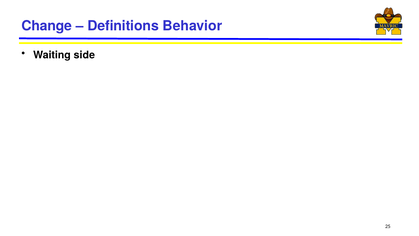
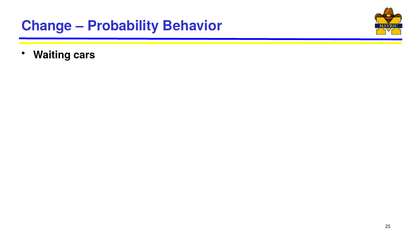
Definitions: Definitions -> Probability
side: side -> cars
